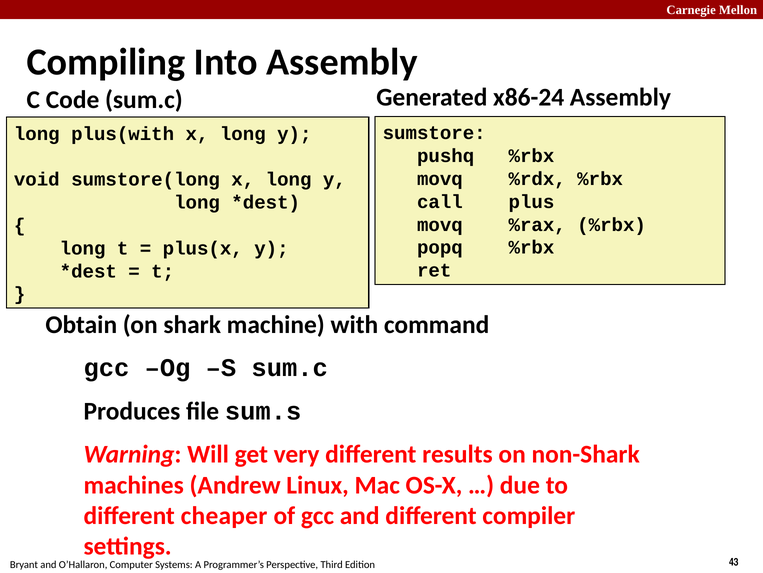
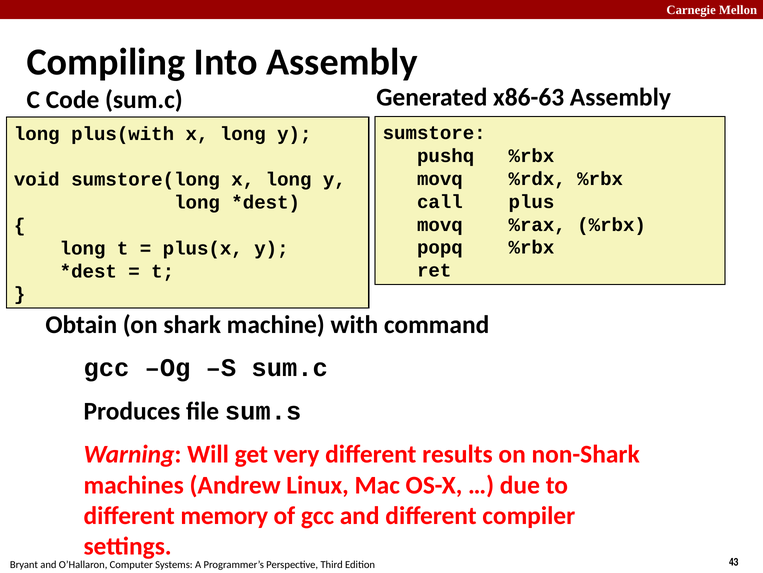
x86-24: x86-24 -> x86-63
cheaper: cheaper -> memory
